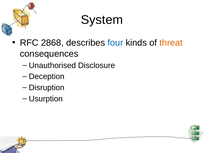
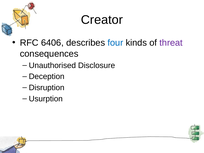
System: System -> Creator
2868: 2868 -> 6406
threat colour: orange -> purple
